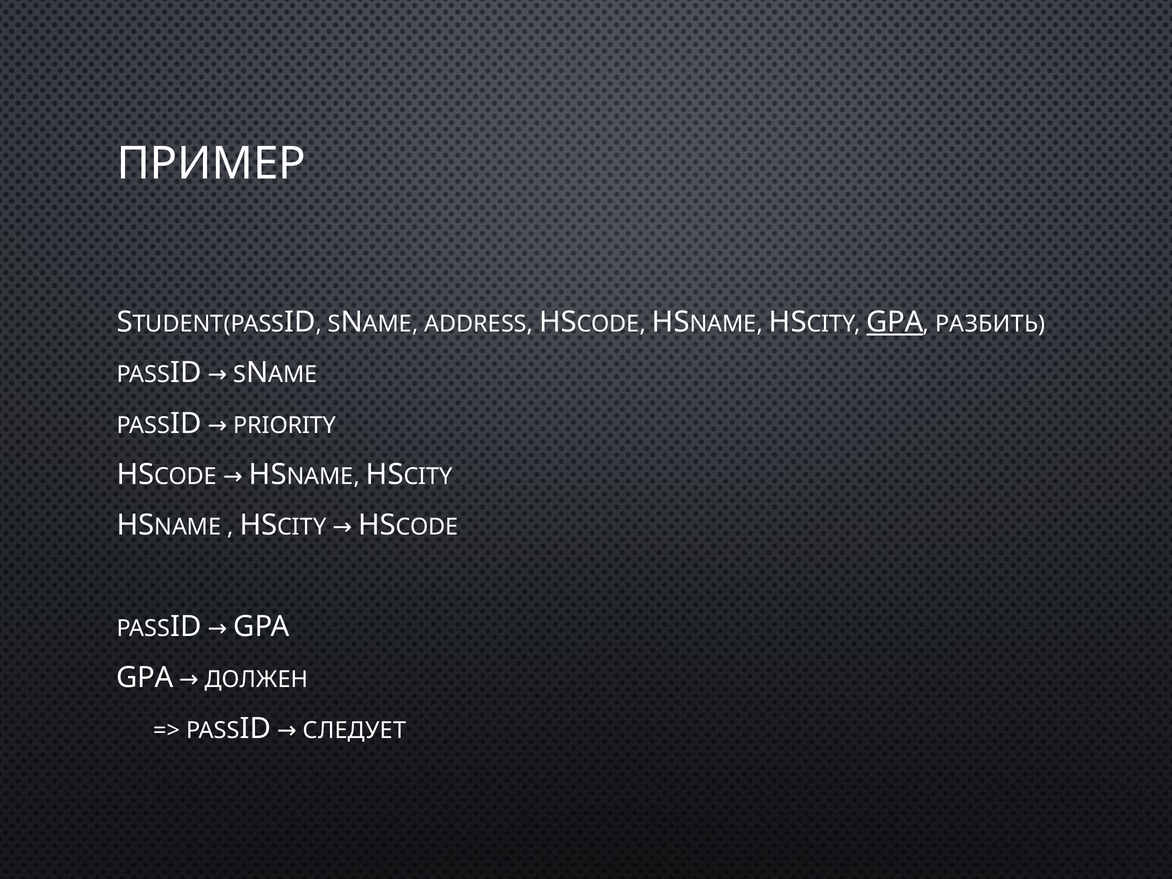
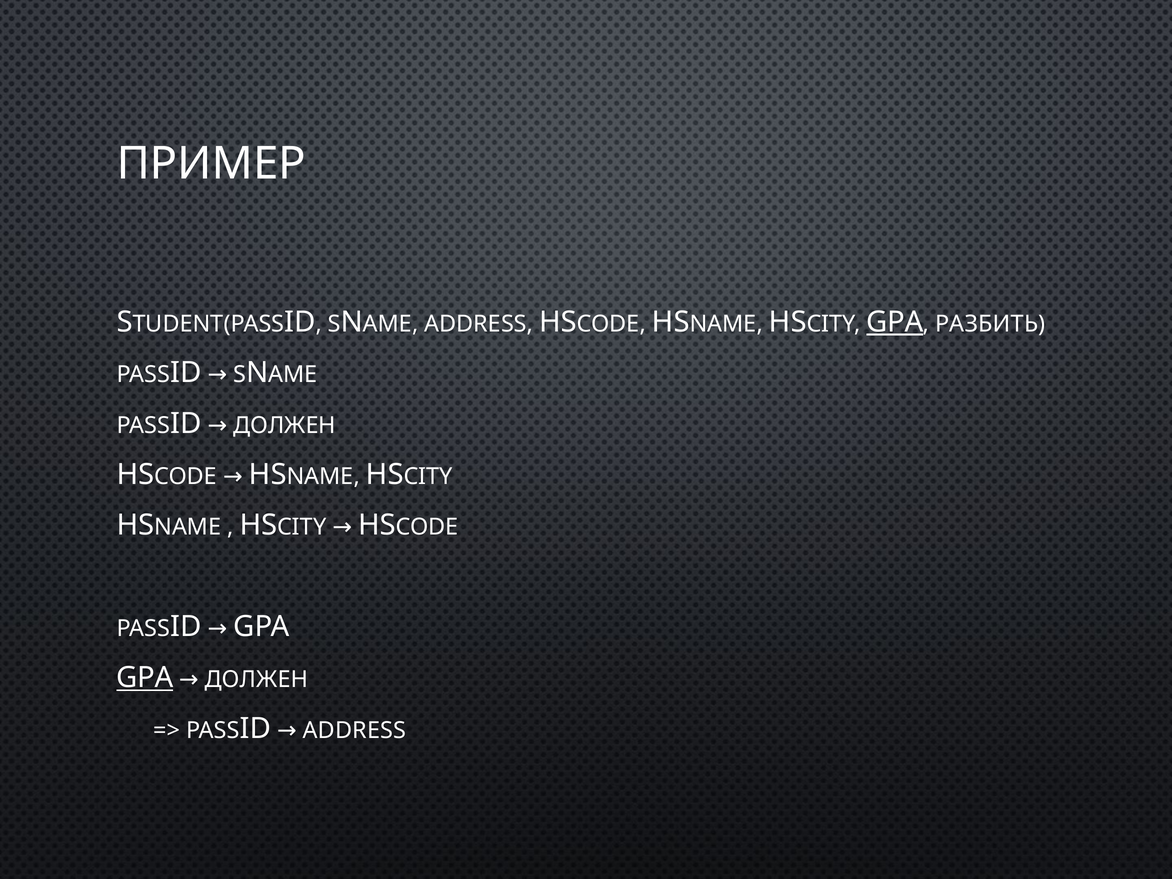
PRIORITY at (285, 425): PRIORITY -> ДОЛЖЕН
GPA at (145, 678) underline: none -> present
СЛЕДУЕТ at (355, 730): СЛЕДУЕТ -> ADDRESS
